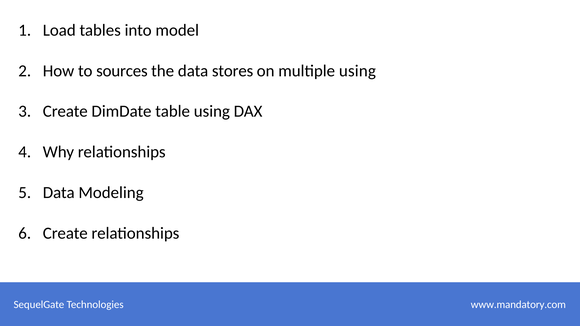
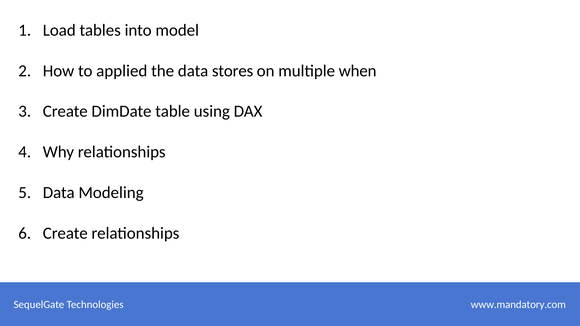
sources: sources -> applied
multiple using: using -> when
